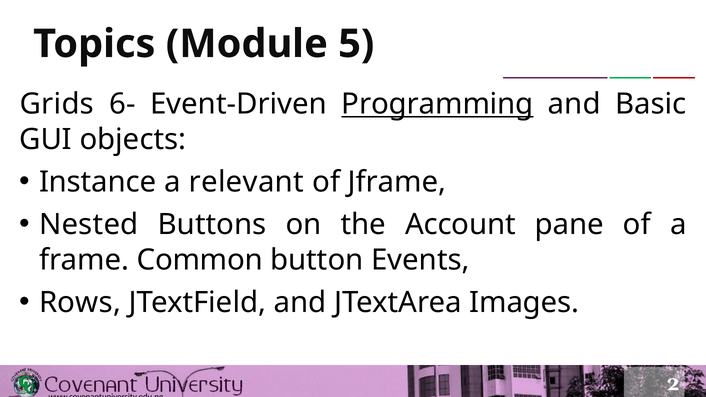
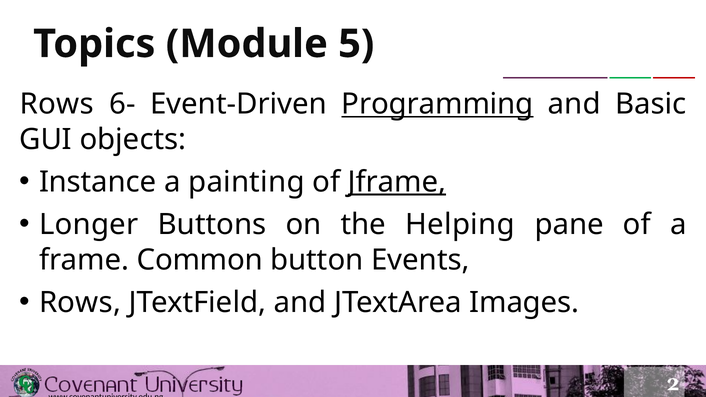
Grids at (57, 104): Grids -> Rows
relevant: relevant -> painting
Jframe underline: none -> present
Nested: Nested -> Longer
Account: Account -> Helping
